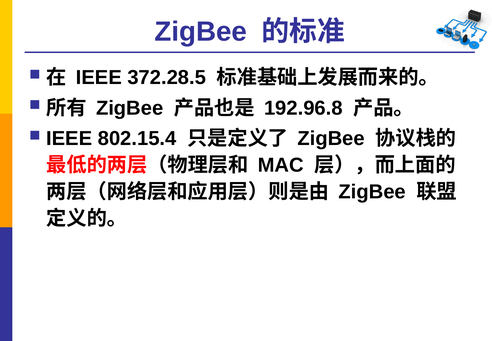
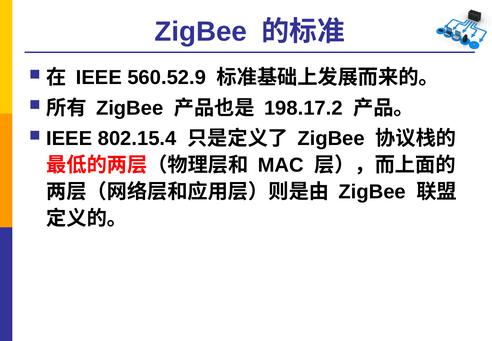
372.28.5: 372.28.5 -> 560.52.9
192.96.8: 192.96.8 -> 198.17.2
